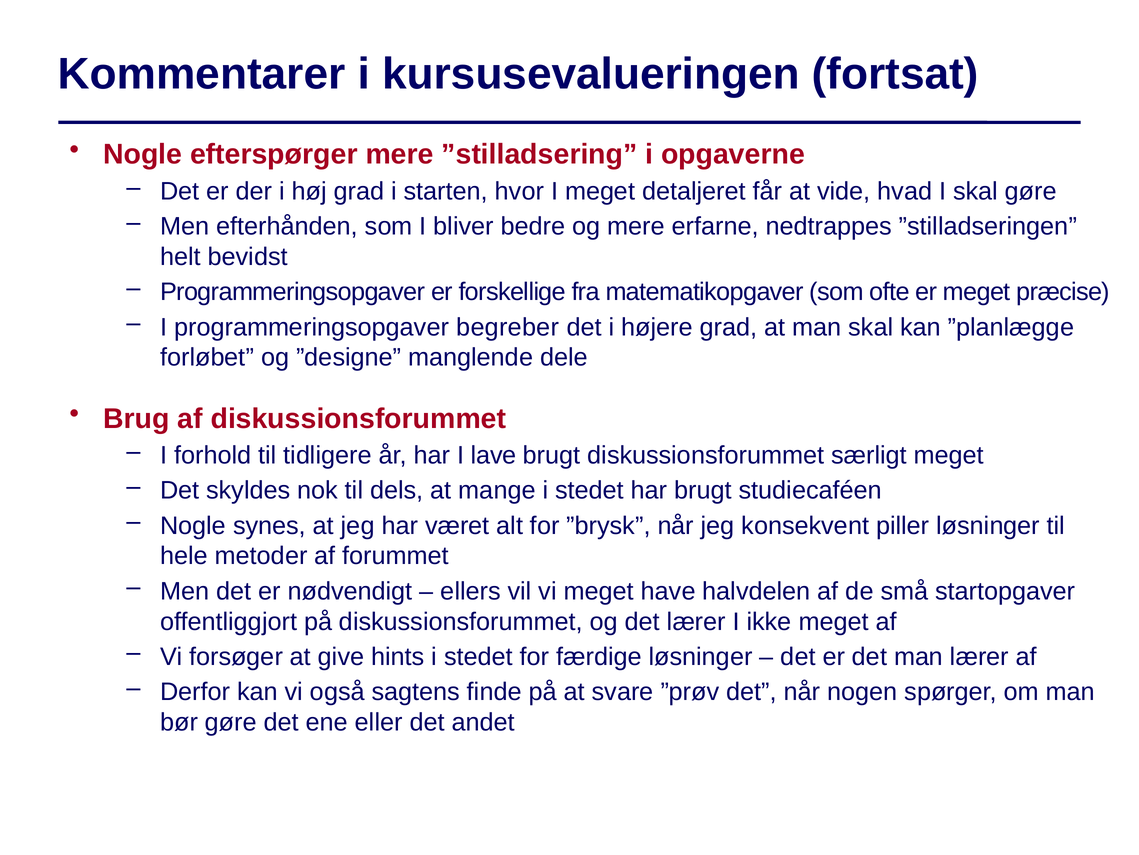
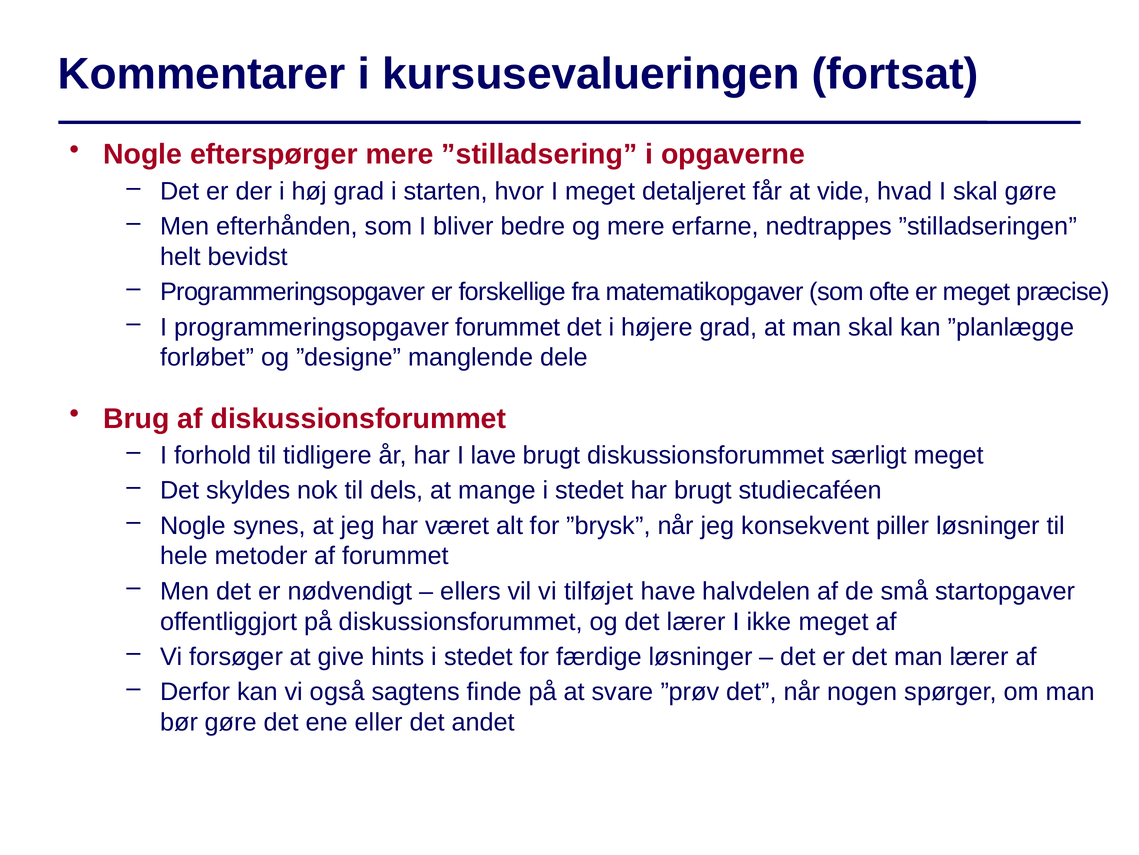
programmeringsopgaver begreber: begreber -> forummet
vi meget: meget -> tilføjet
